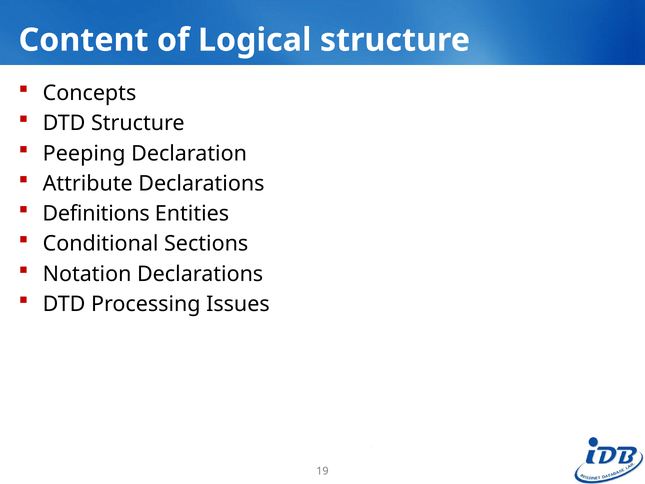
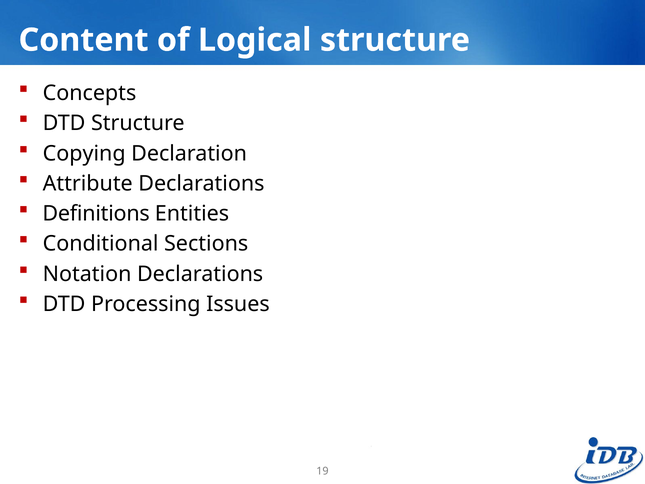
Peeping: Peeping -> Copying
